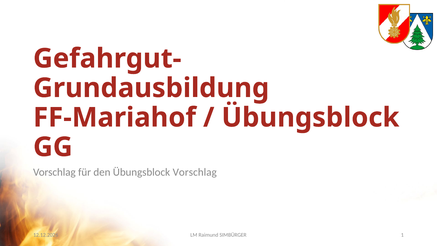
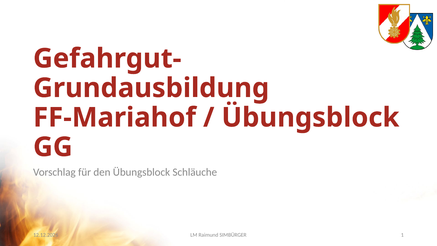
Übungsblock Vorschlag: Vorschlag -> Schläuche
